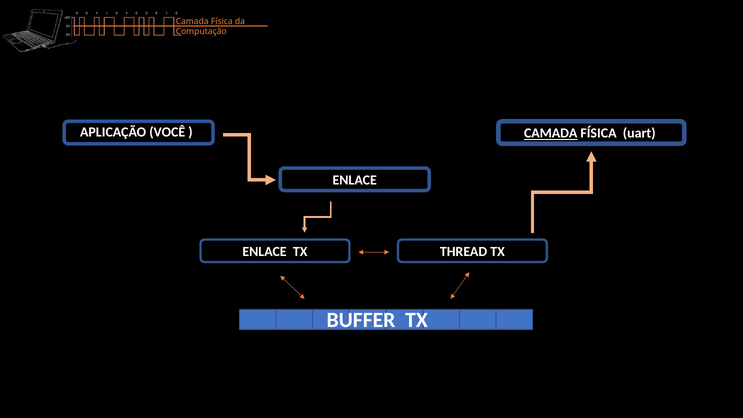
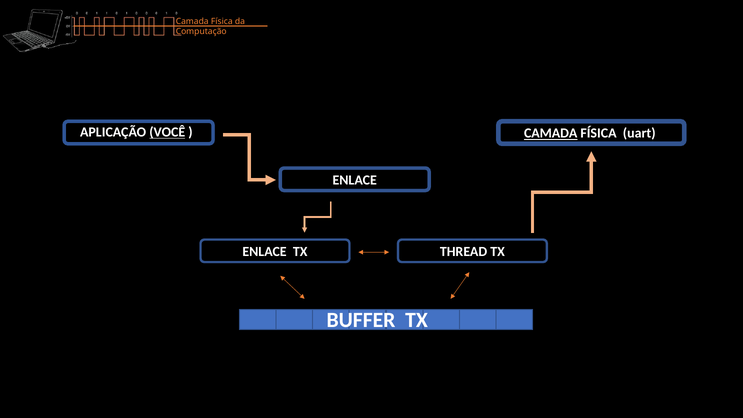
VOCÊ underline: none -> present
